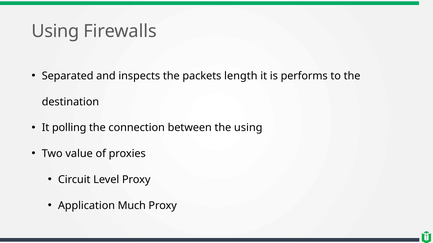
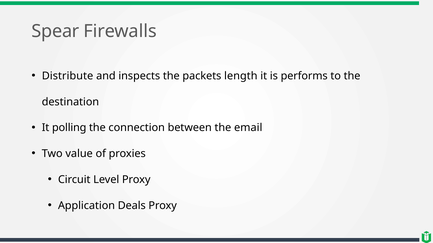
Using at (55, 31): Using -> Spear
Separated: Separated -> Distribute
the using: using -> email
Much: Much -> Deals
